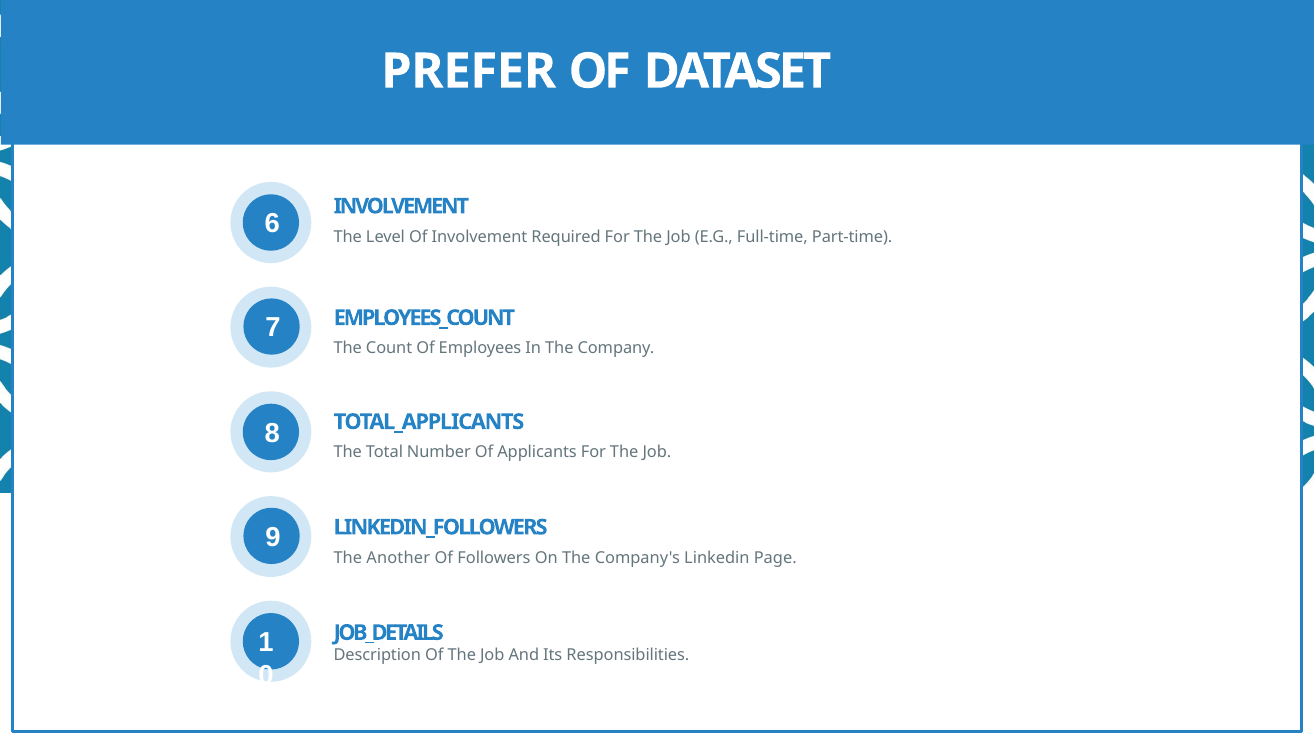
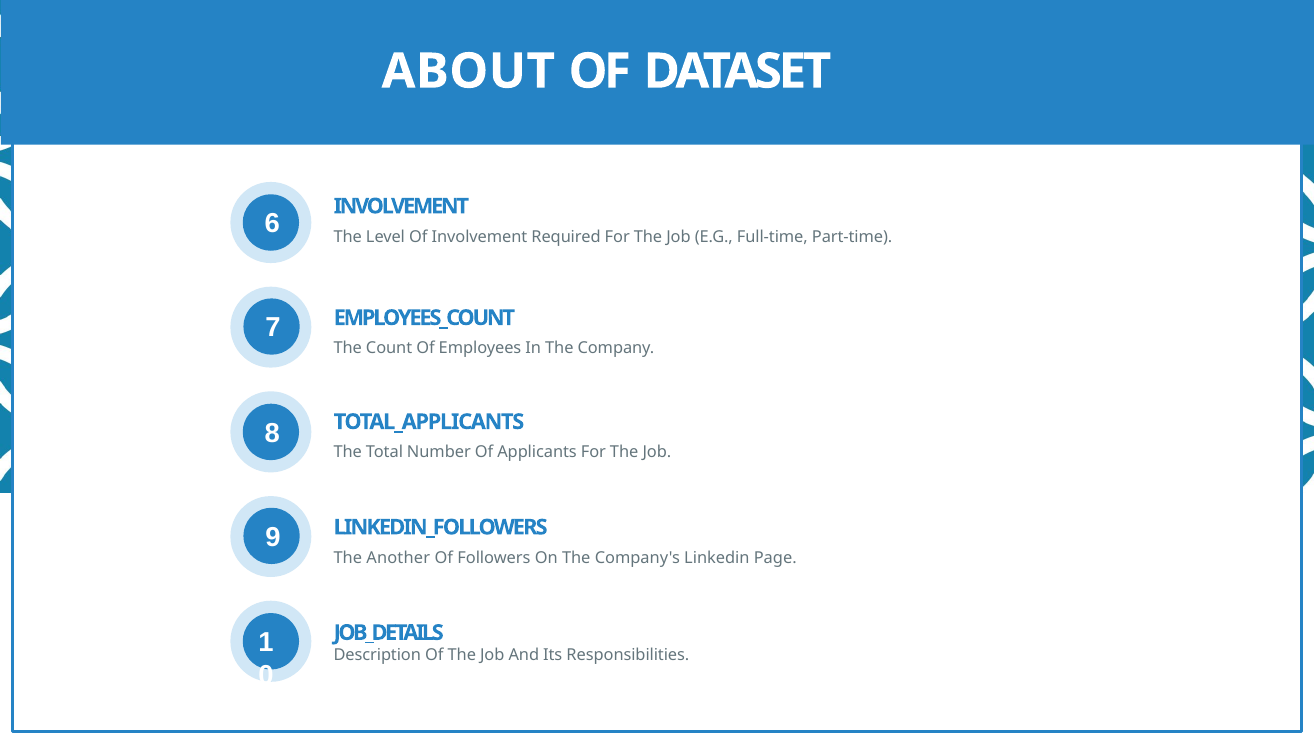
PREFER: PREFER -> ABOUT
